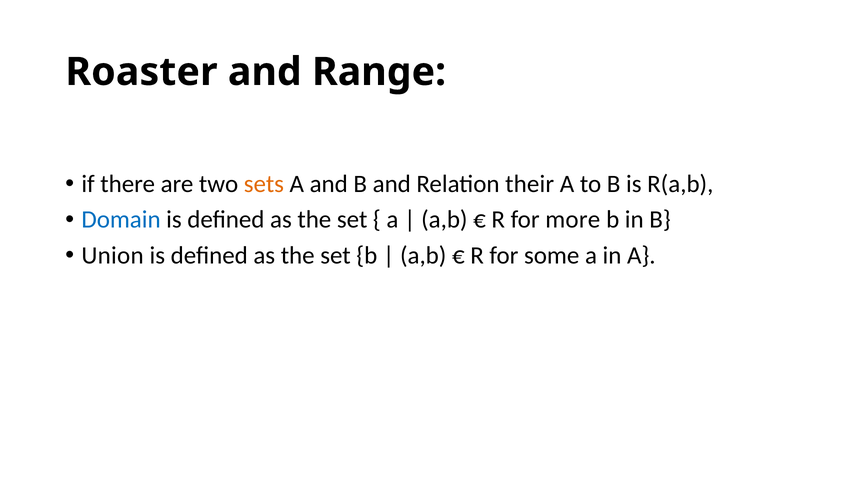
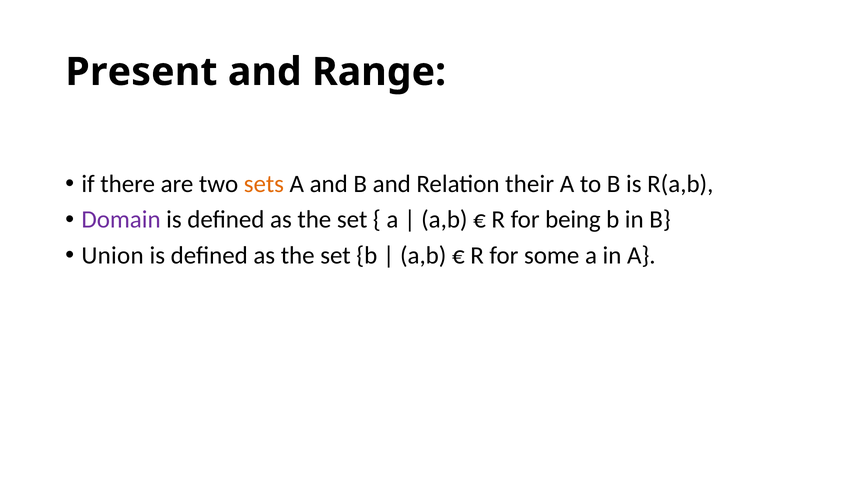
Roaster: Roaster -> Present
Domain colour: blue -> purple
more: more -> being
